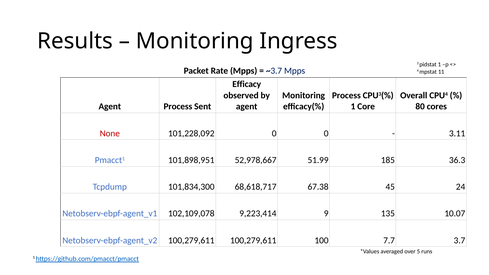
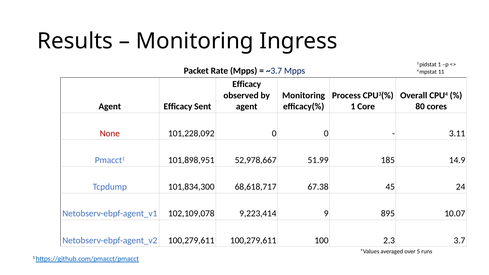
Agent Process: Process -> Efficacy
36.3: 36.3 -> 14.9
135: 135 -> 895
7.7: 7.7 -> 2.3
